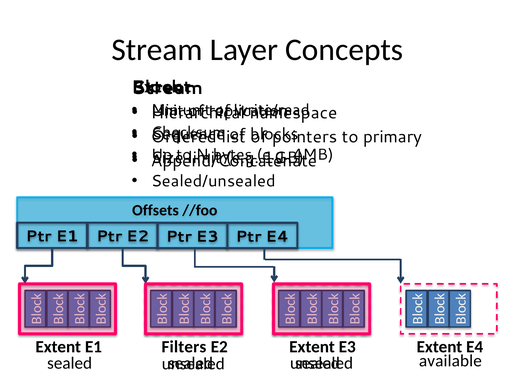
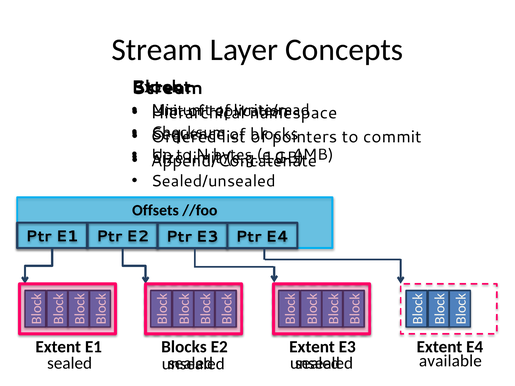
primary: primary -> commit
Filters at (184, 347): Filters -> Blocks
